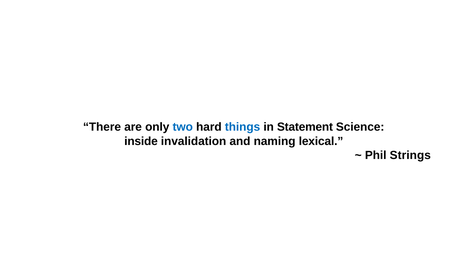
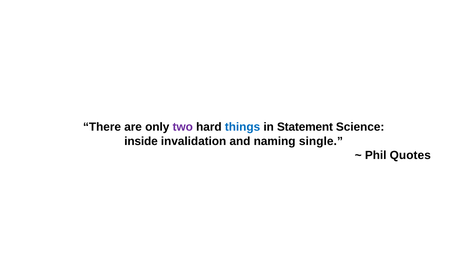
two colour: blue -> purple
lexical: lexical -> single
Strings: Strings -> Quotes
